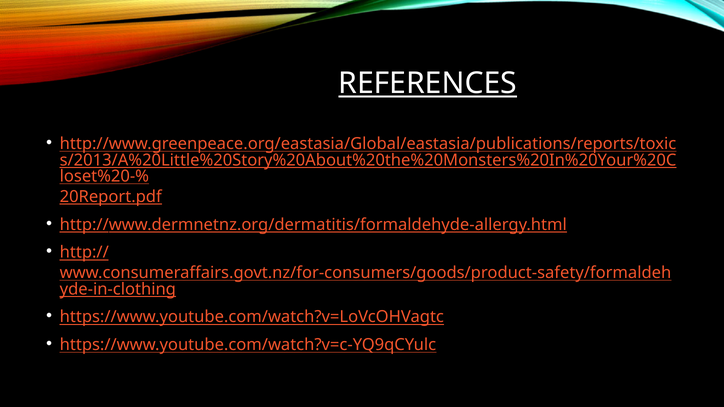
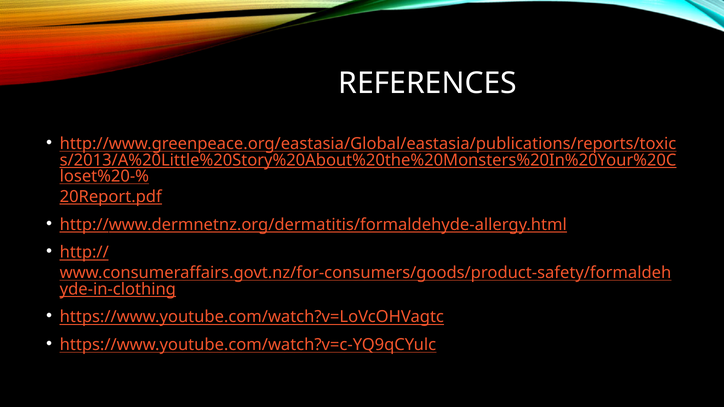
REFERENCES underline: present -> none
